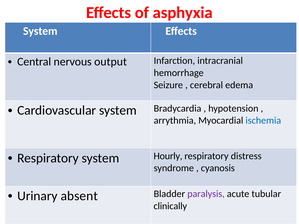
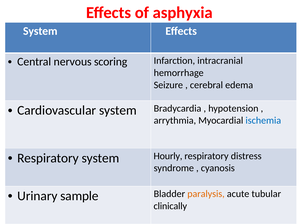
output: output -> scoring
absent: absent -> sample
paralysis colour: purple -> orange
